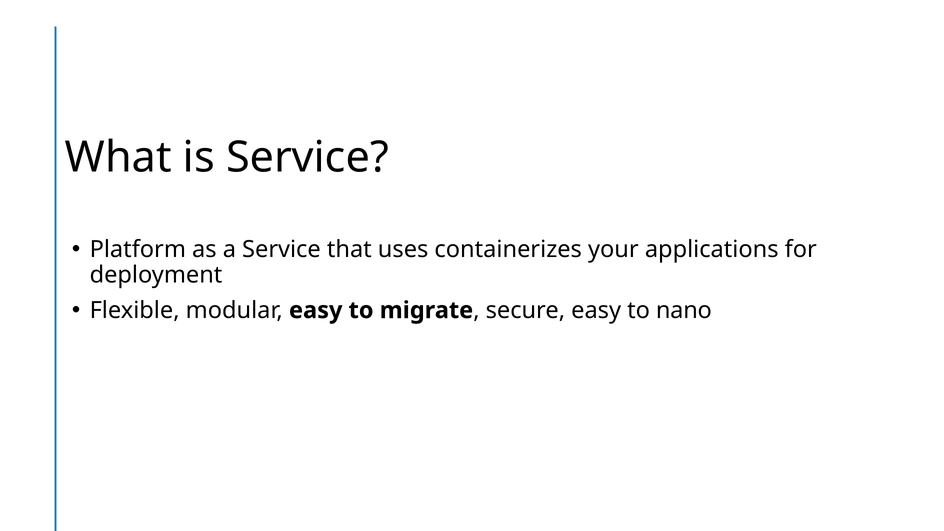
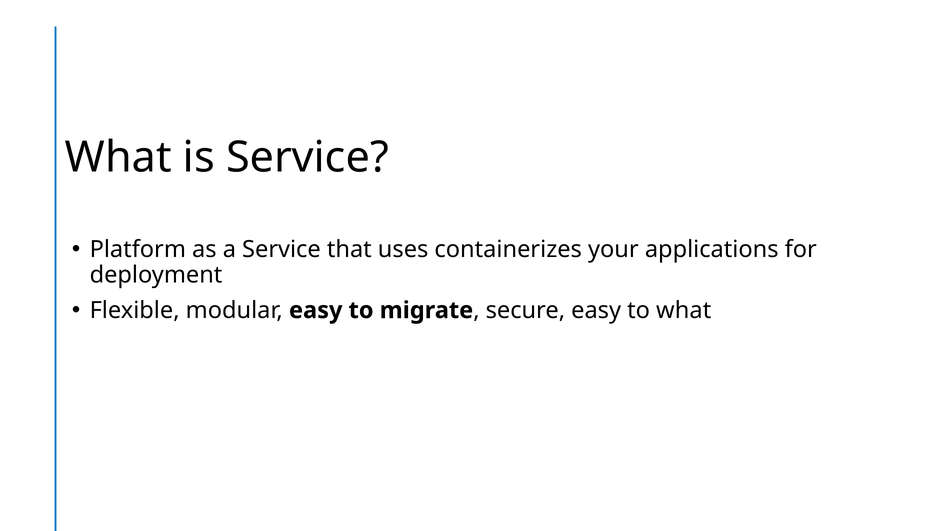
to nano: nano -> what
